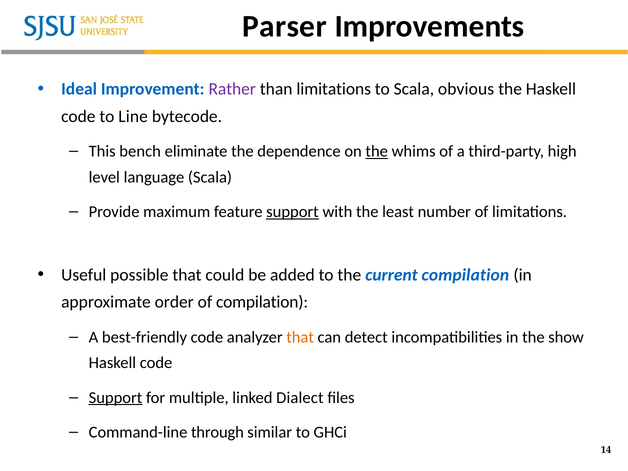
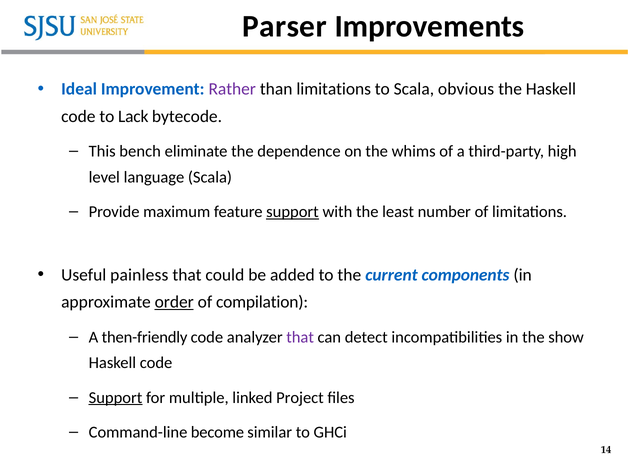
Line: Line -> Lack
the at (377, 151) underline: present -> none
possible: possible -> painless
current compilation: compilation -> components
order underline: none -> present
best-friendly: best-friendly -> then-friendly
that at (300, 337) colour: orange -> purple
Dialect: Dialect -> Project
through: through -> become
